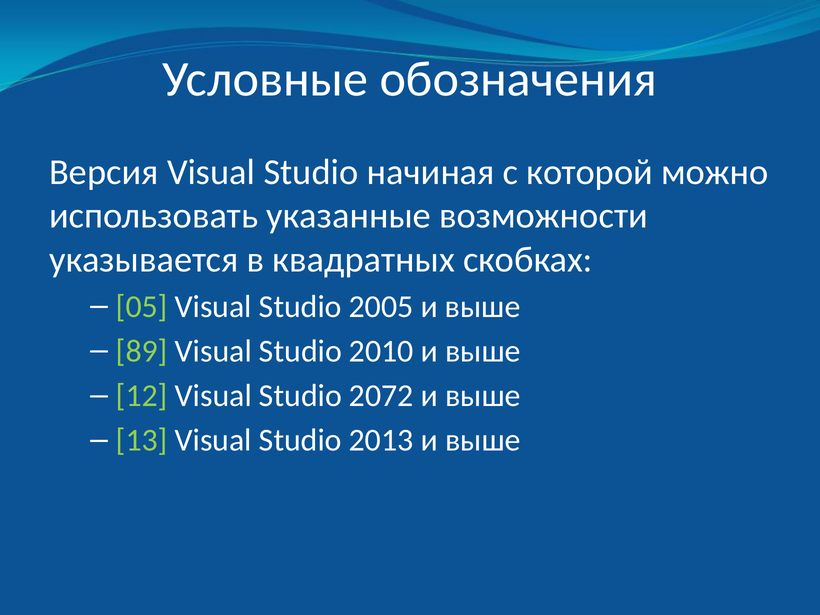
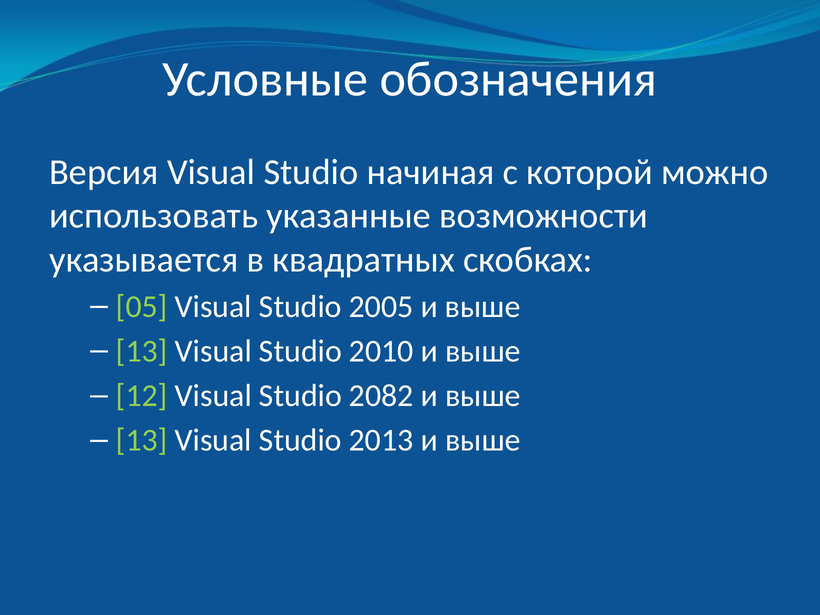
89 at (142, 351): 89 -> 13
2072: 2072 -> 2082
